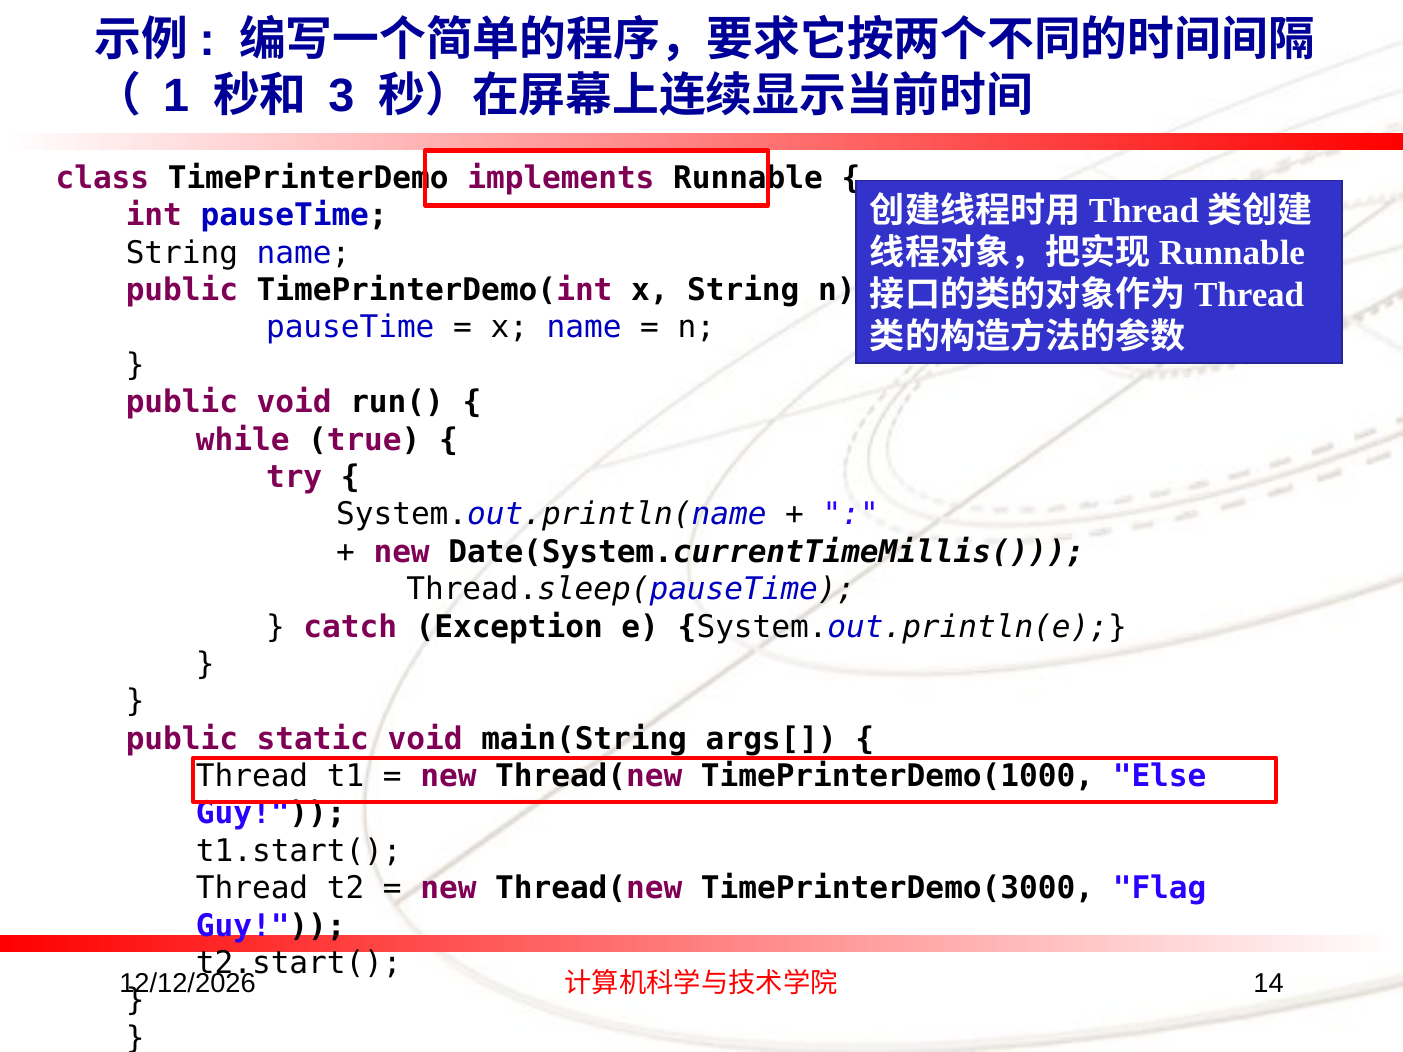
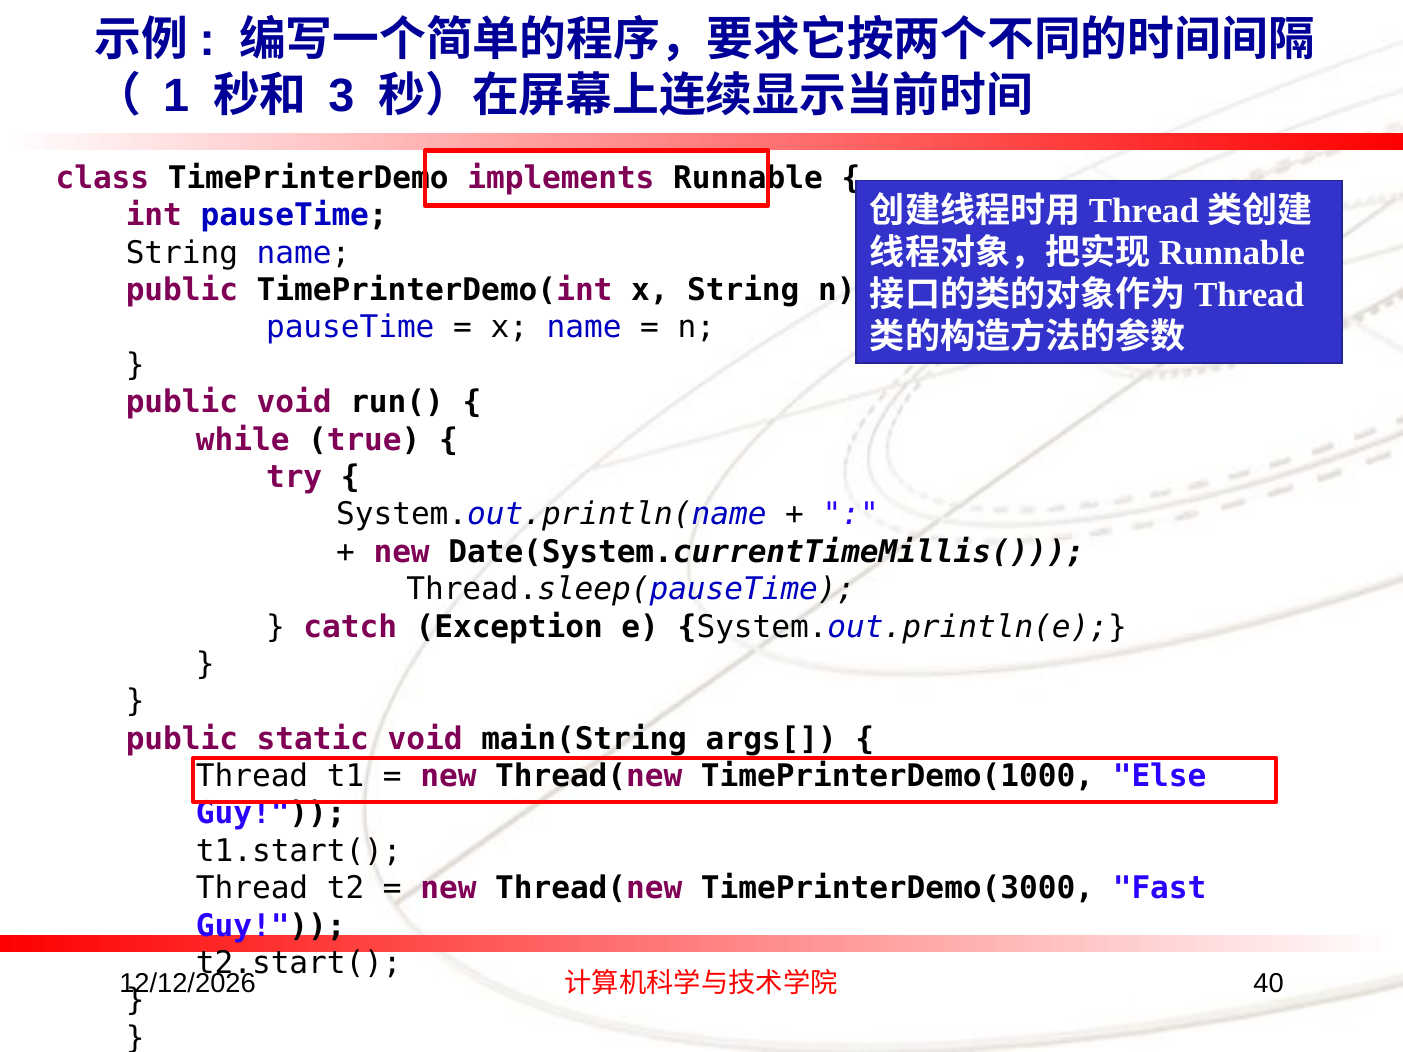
Flag: Flag -> Fast
14: 14 -> 40
